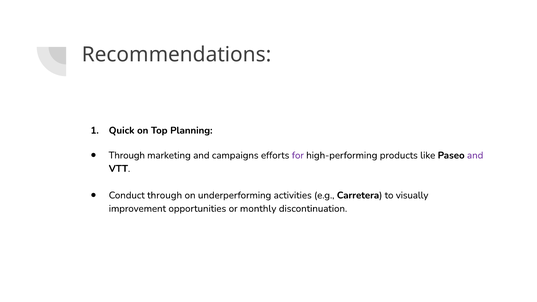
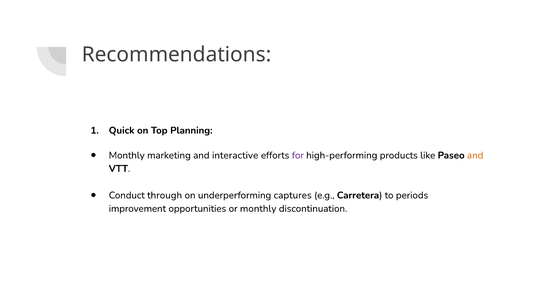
Through at (127, 155): Through -> Monthly
campaigns: campaigns -> interactive
and at (475, 155) colour: purple -> orange
activities: activities -> captures
visually: visually -> periods
